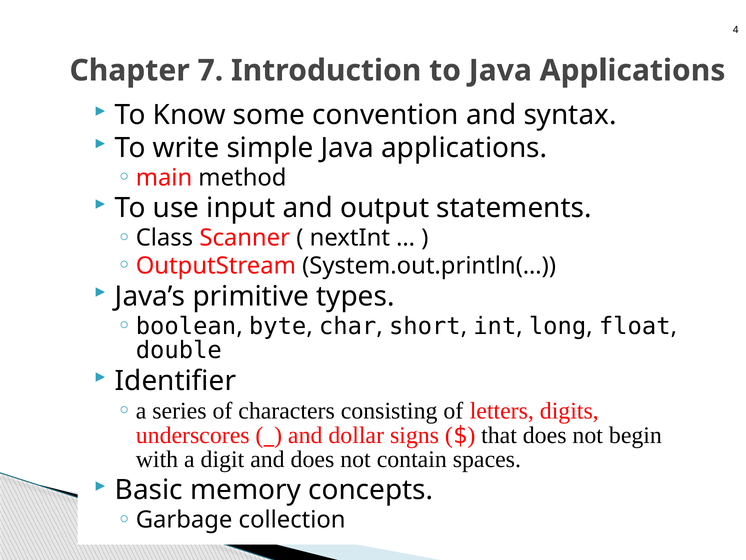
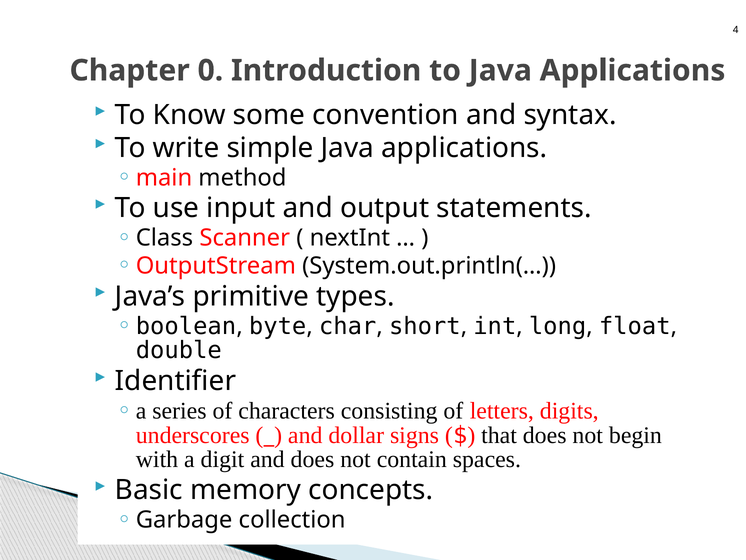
7: 7 -> 0
